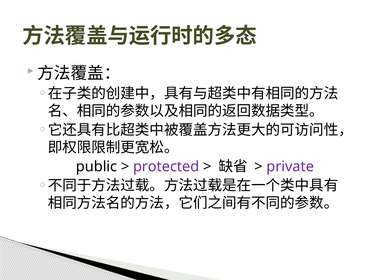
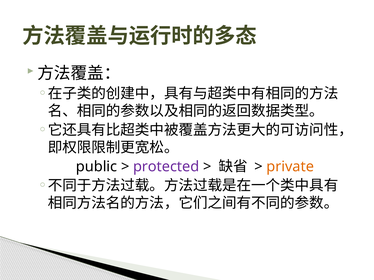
private colour: purple -> orange
